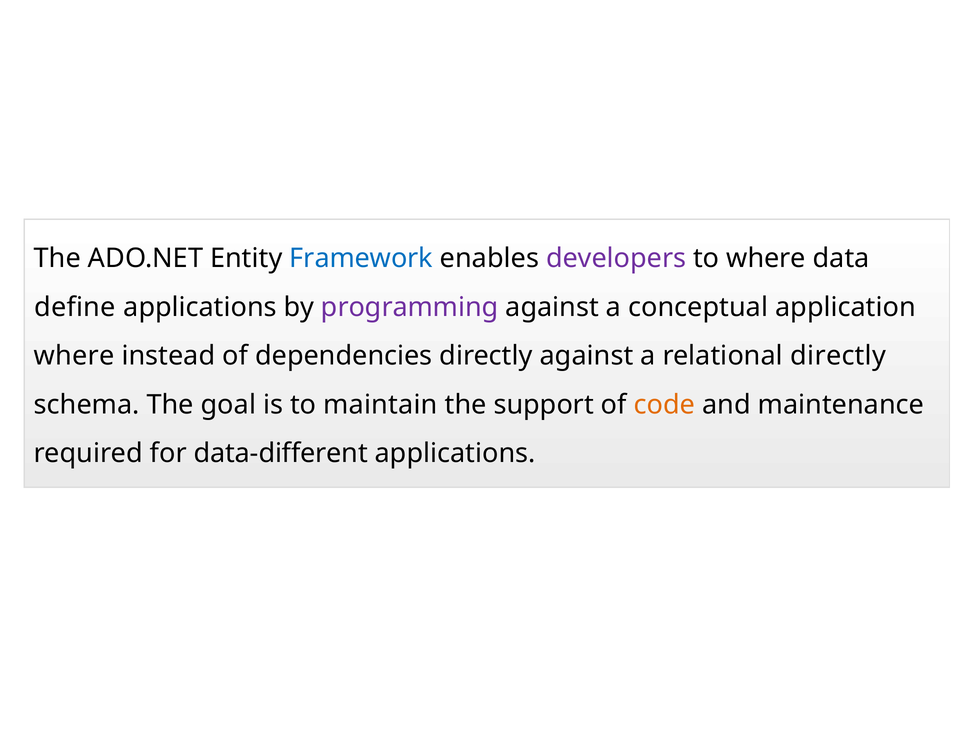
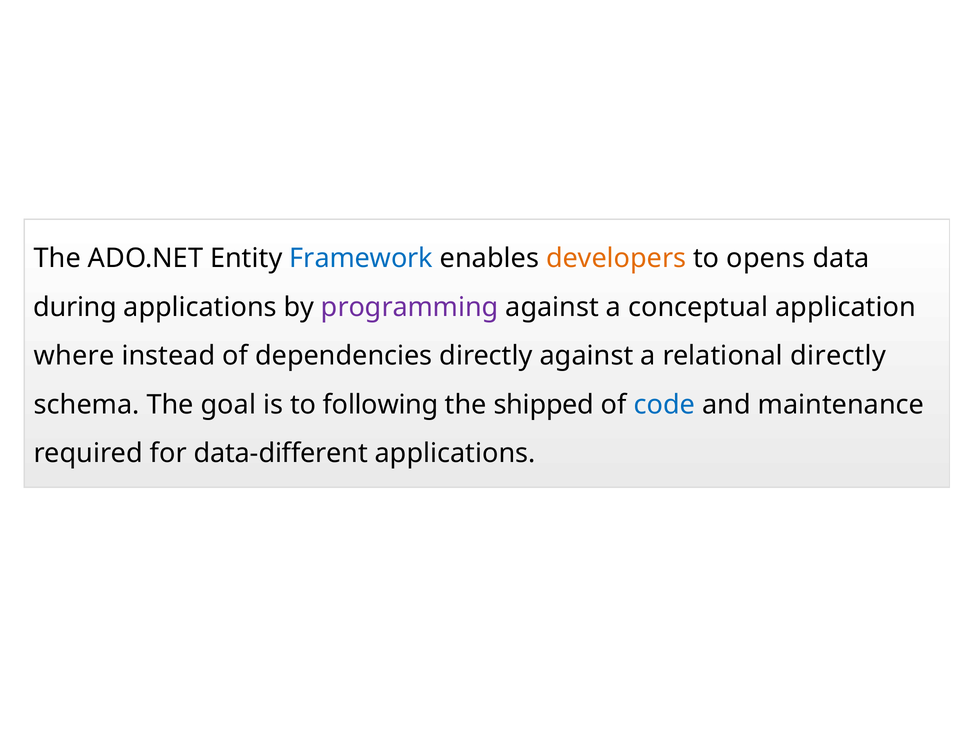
developers colour: purple -> orange
to where: where -> opens
define: define -> during
maintain: maintain -> following
support: support -> shipped
code colour: orange -> blue
